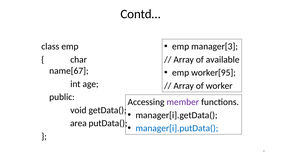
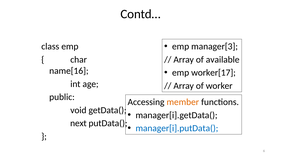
name[67: name[67 -> name[16
worker[95: worker[95 -> worker[17
member colour: purple -> orange
area: area -> next
